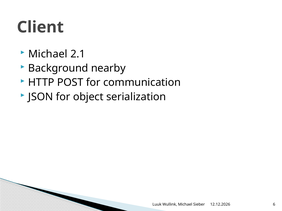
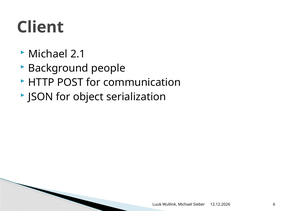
nearby: nearby -> people
